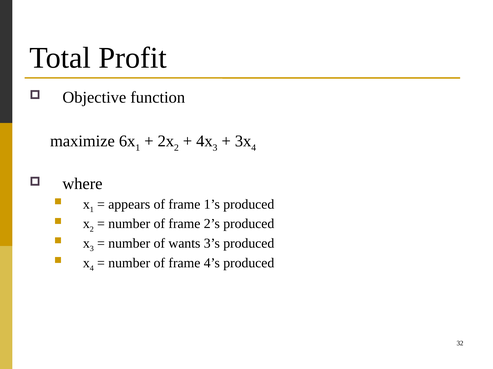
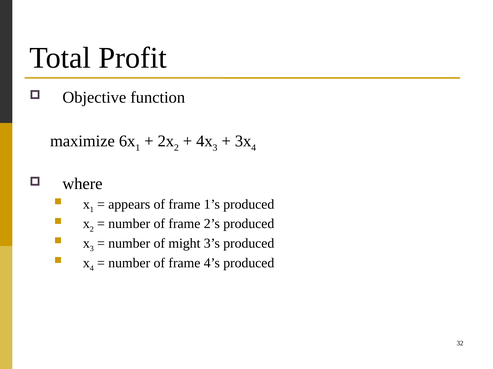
wants: wants -> might
